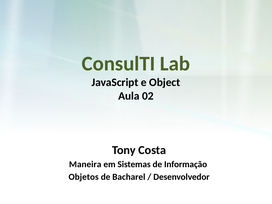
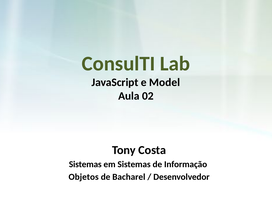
Object: Object -> Model
Maneira at (85, 164): Maneira -> Sistemas
